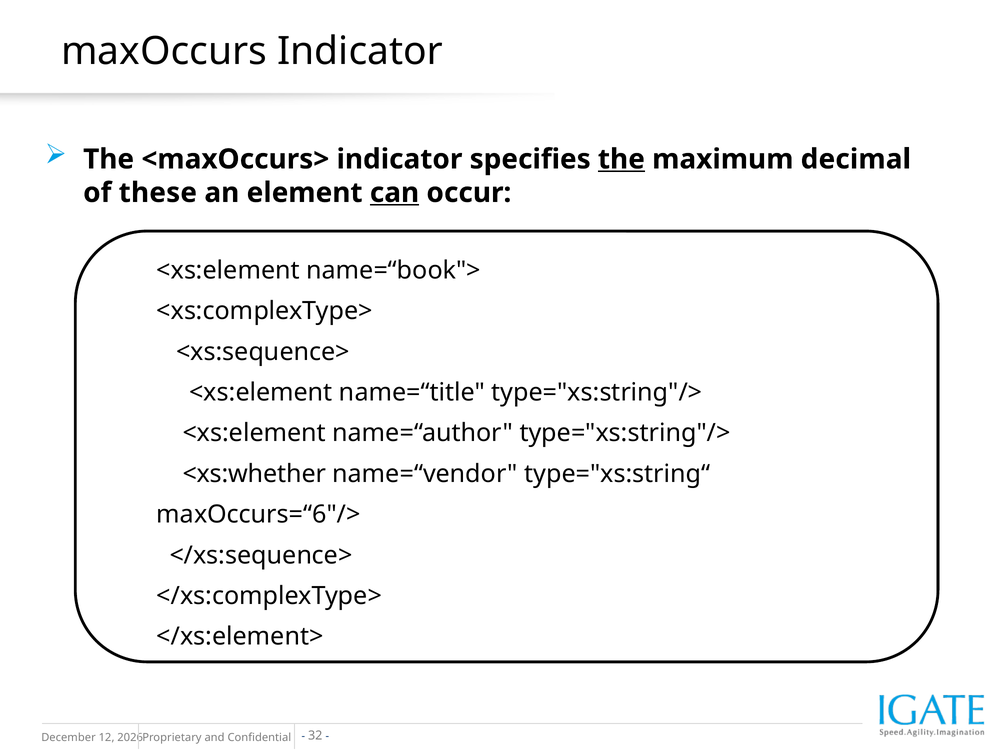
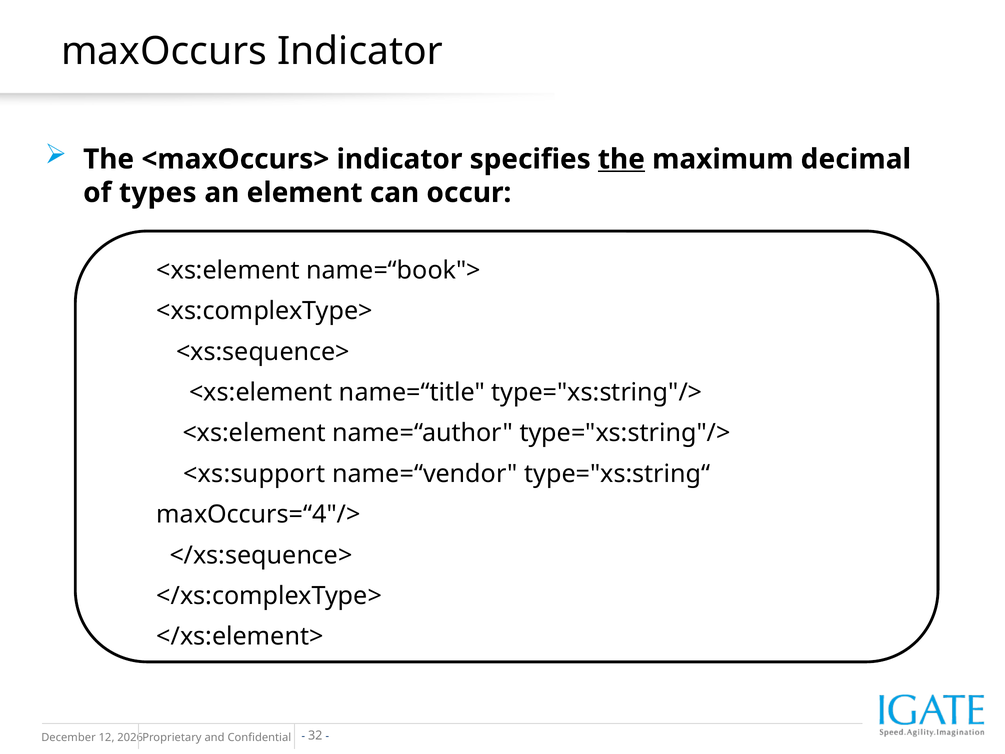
these: these -> types
can underline: present -> none
<xs:whether: <xs:whether -> <xs:support
maxOccurs=“6"/>: maxOccurs=“6"/> -> maxOccurs=“4"/>
